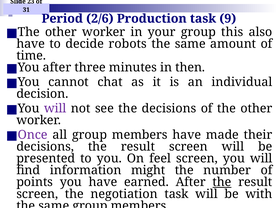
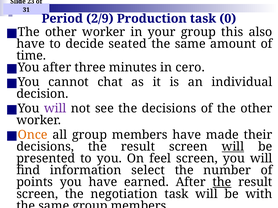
2/6: 2/6 -> 2/9
9: 9 -> 0
robots: robots -> seated
then: then -> cero
Once colour: purple -> orange
will at (233, 147) underline: none -> present
might: might -> select
